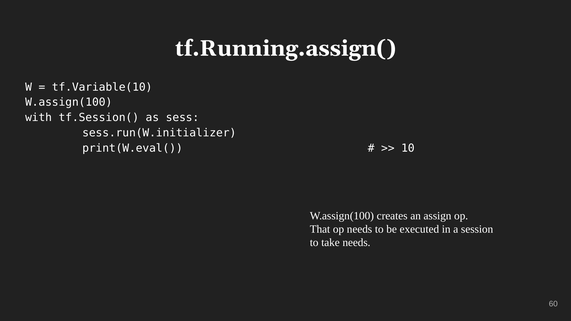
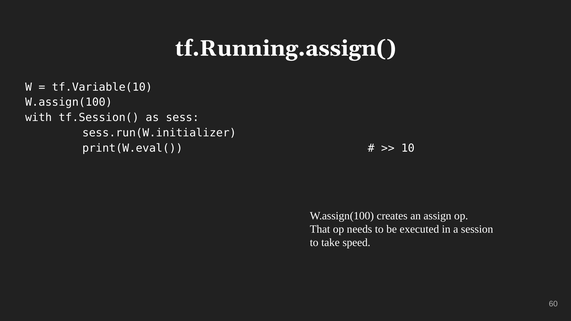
take needs: needs -> speed
